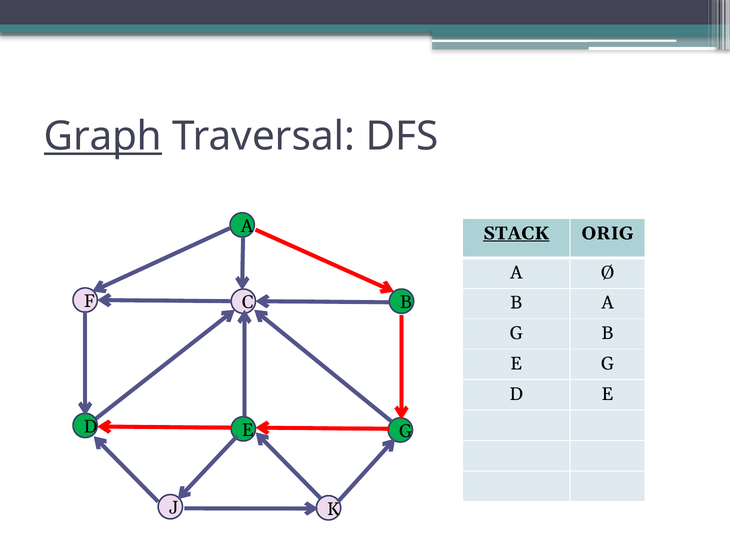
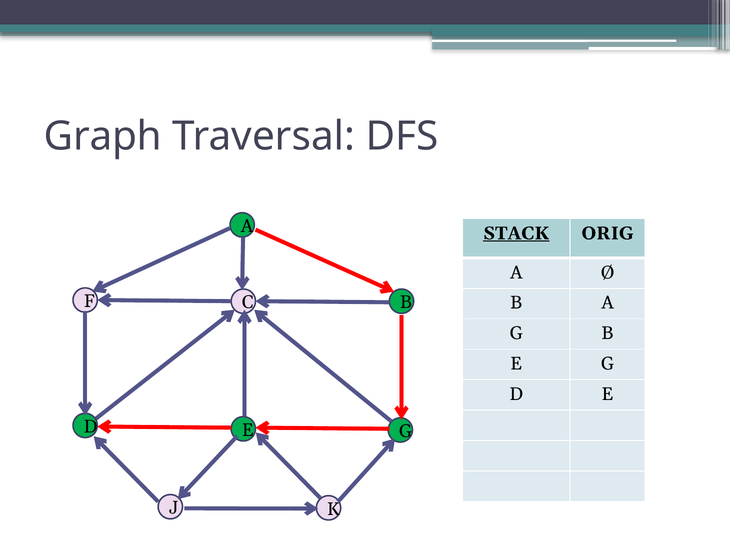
Graph underline: present -> none
